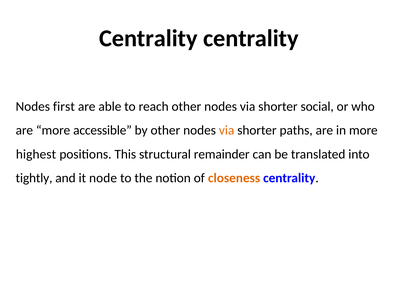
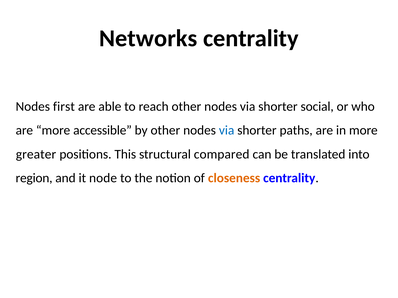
Centrality at (148, 39): Centrality -> Networks
via at (227, 131) colour: orange -> blue
highest: highest -> greater
remainder: remainder -> compared
tightly: tightly -> region
